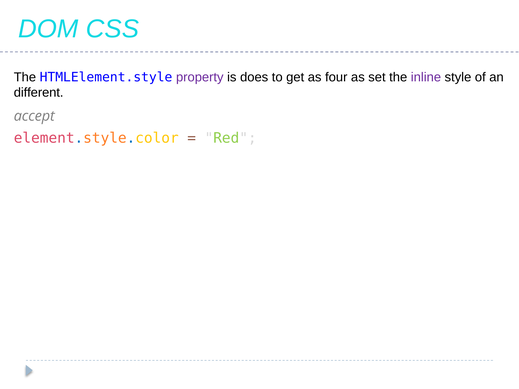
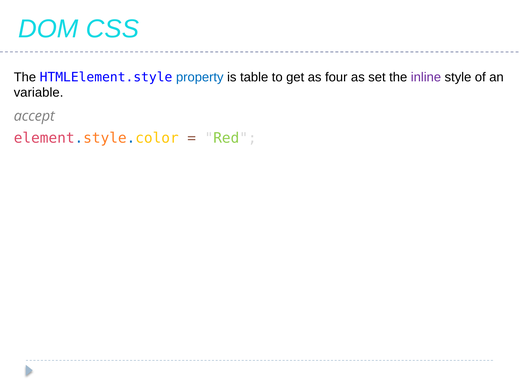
property colour: purple -> blue
does: does -> table
different: different -> variable
